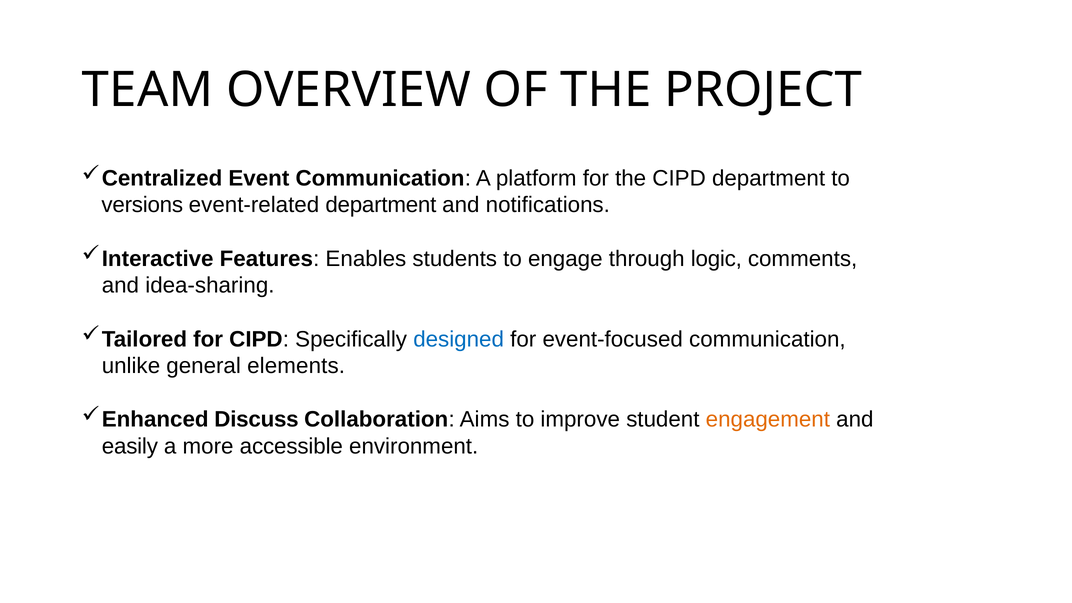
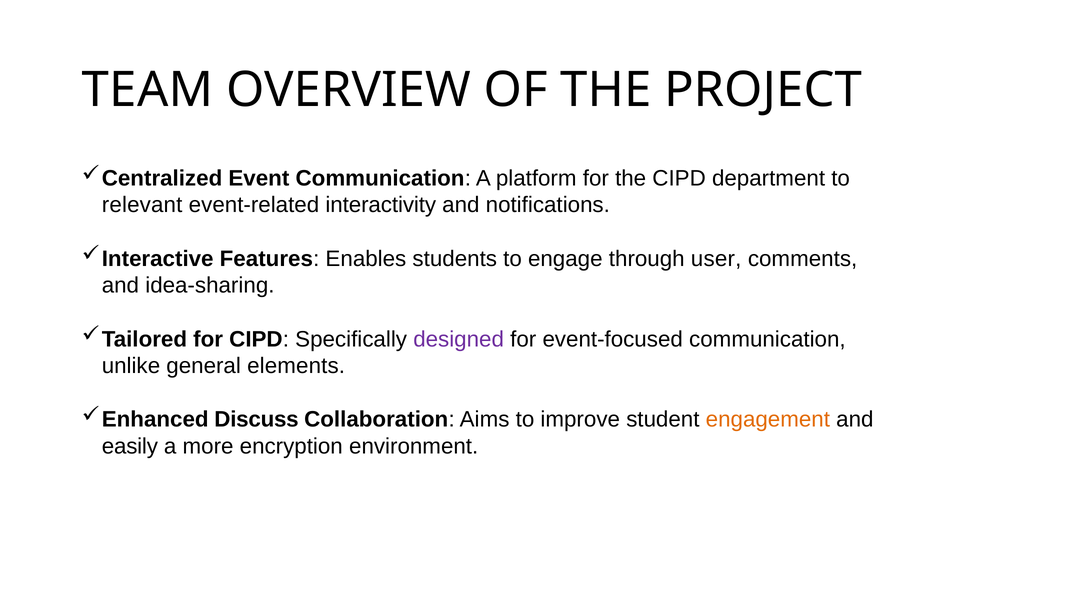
versions: versions -> relevant
event-related department: department -> interactivity
logic: logic -> user
designed colour: blue -> purple
accessible: accessible -> encryption
